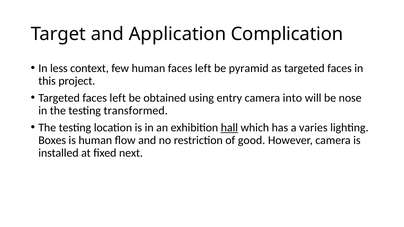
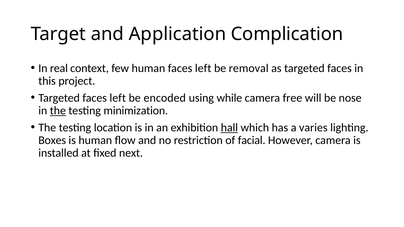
less: less -> real
pyramid: pyramid -> removal
obtained: obtained -> encoded
entry: entry -> while
into: into -> free
the at (58, 111) underline: none -> present
transformed: transformed -> minimization
good: good -> facial
